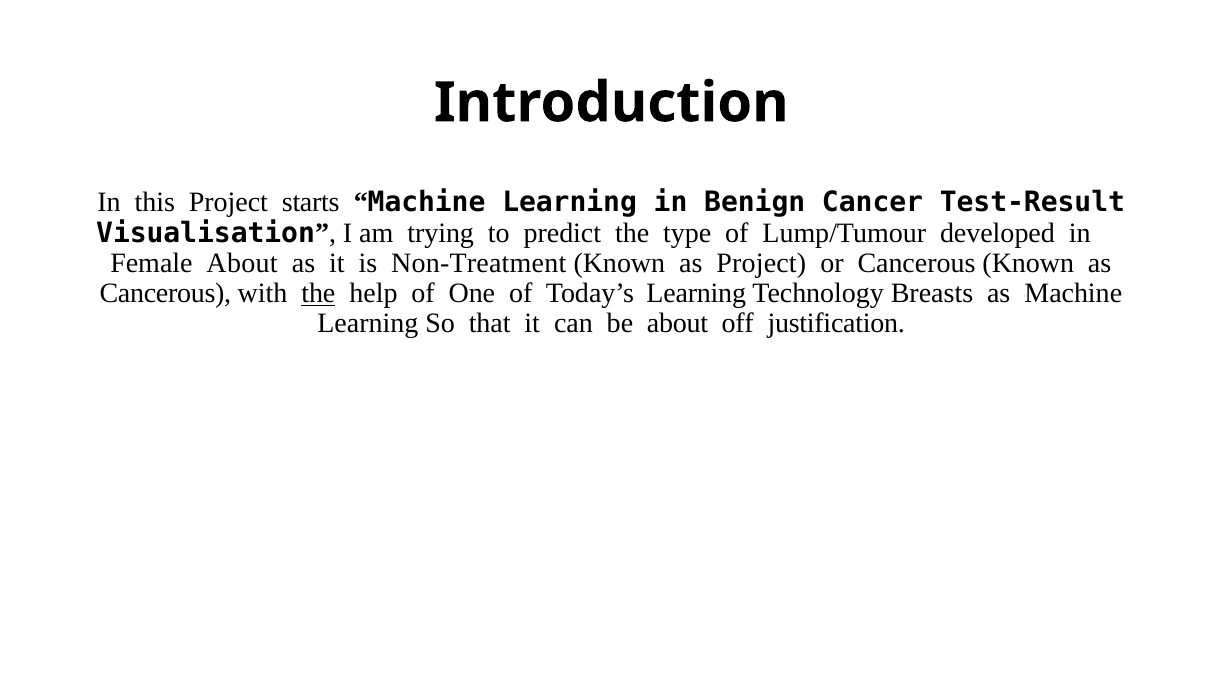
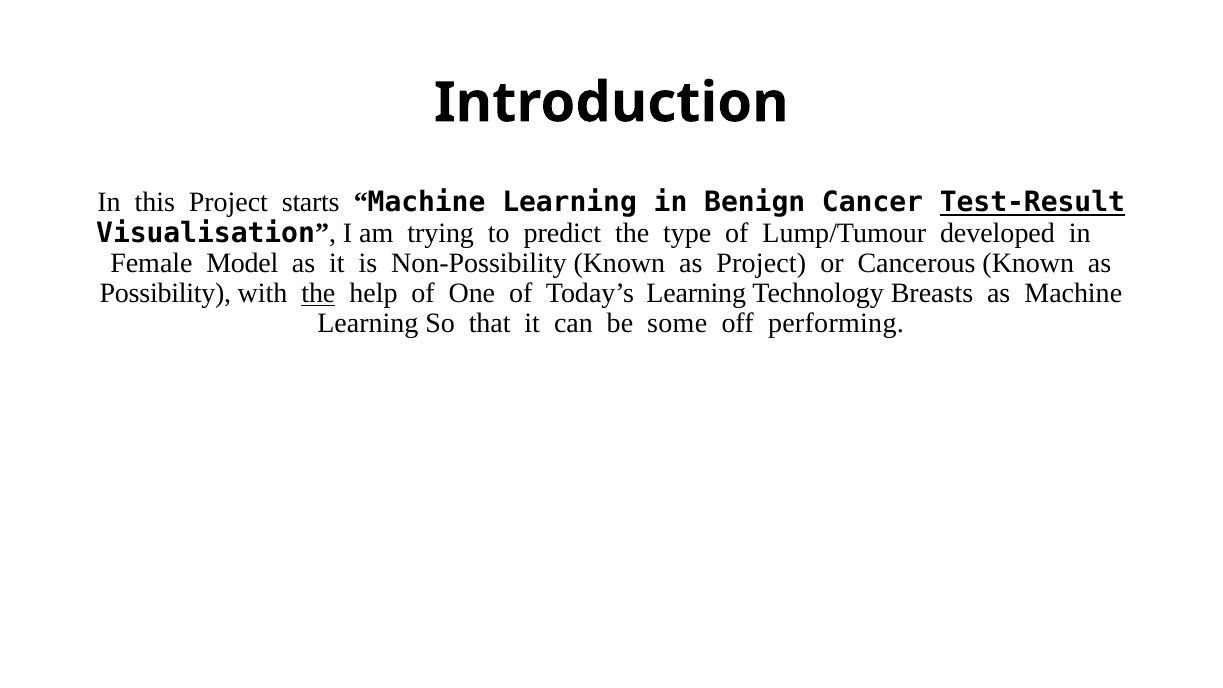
Test-Result underline: none -> present
Female About: About -> Model
Non-Treatment: Non-Treatment -> Non-Possibility
Cancerous at (165, 293): Cancerous -> Possibility
be about: about -> some
justification: justification -> performing
